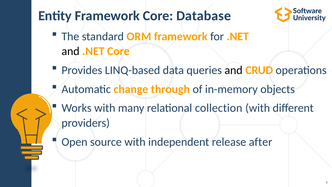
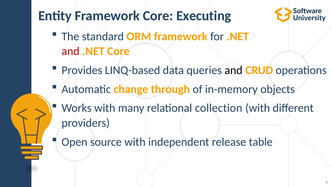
Database: Database -> Executing
and at (71, 51) colour: black -> red
after: after -> table
